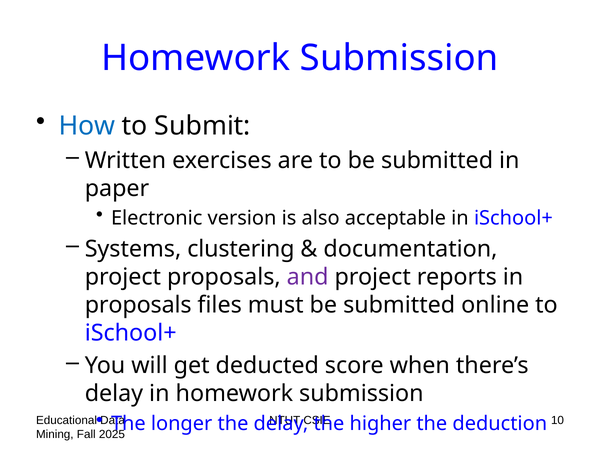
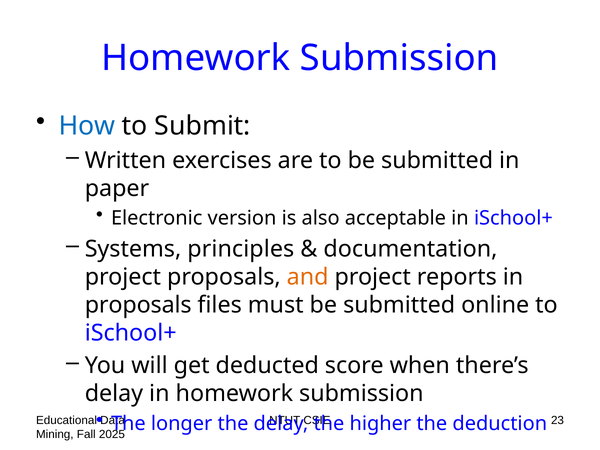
clustering: clustering -> principles
and colour: purple -> orange
10: 10 -> 23
